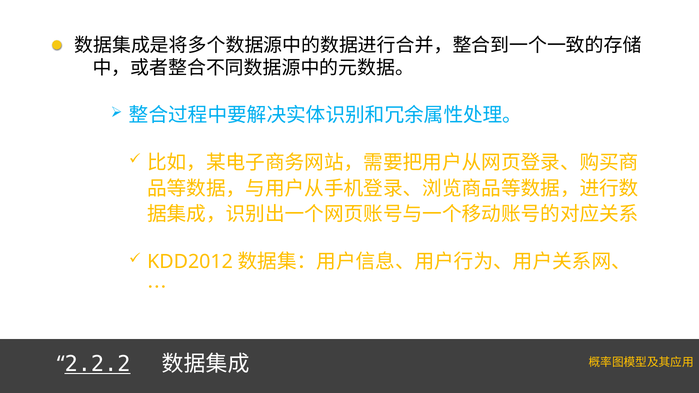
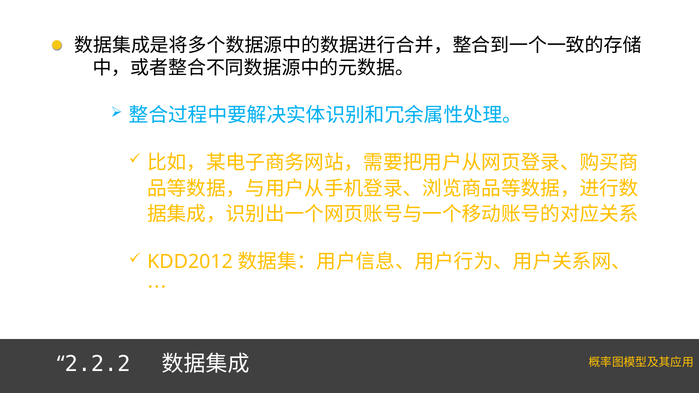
2.2.2 underline: present -> none
